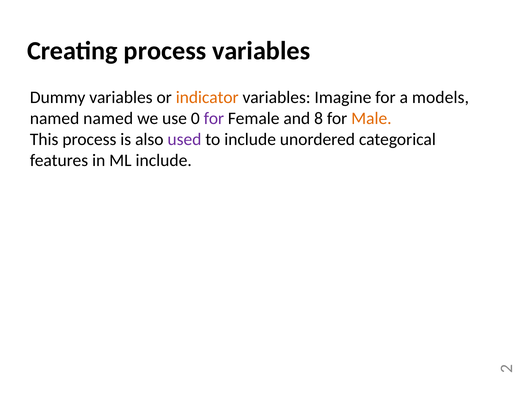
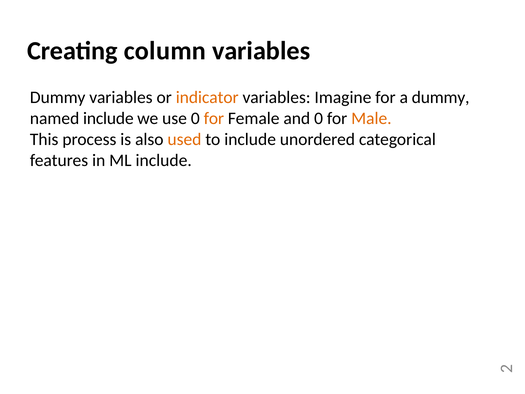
Creating process: process -> column
a models: models -> dummy
named named: named -> include
for at (214, 118) colour: purple -> orange
and 8: 8 -> 0
used colour: purple -> orange
